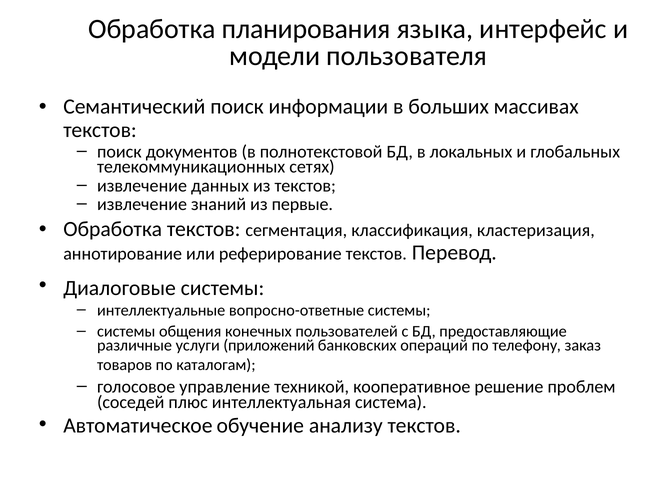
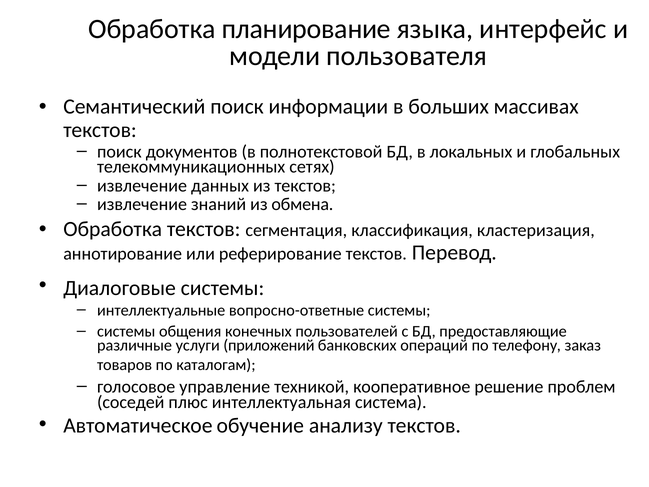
планирования: планирования -> планирование
первые: первые -> обмена
